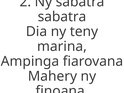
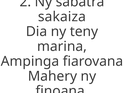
sabatra at (62, 17): sabatra -> sakaiza
